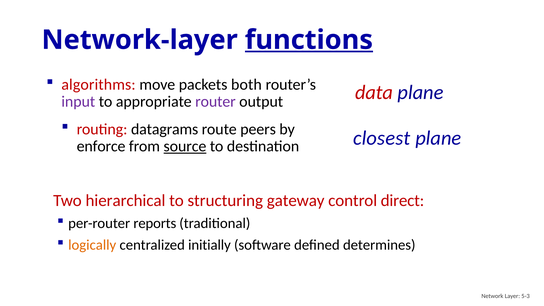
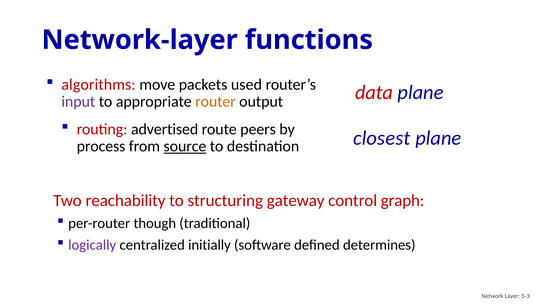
functions underline: present -> none
both: both -> used
router colour: purple -> orange
datagrams: datagrams -> advertised
enforce: enforce -> process
hierarchical: hierarchical -> reachability
direct: direct -> graph
reports: reports -> though
logically colour: orange -> purple
